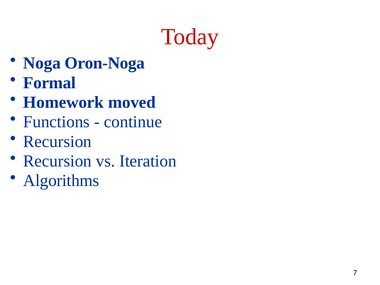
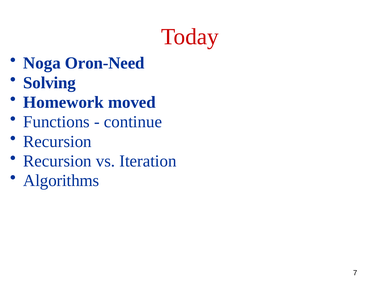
Oron-Noga: Oron-Noga -> Oron-Need
Formal: Formal -> Solving
